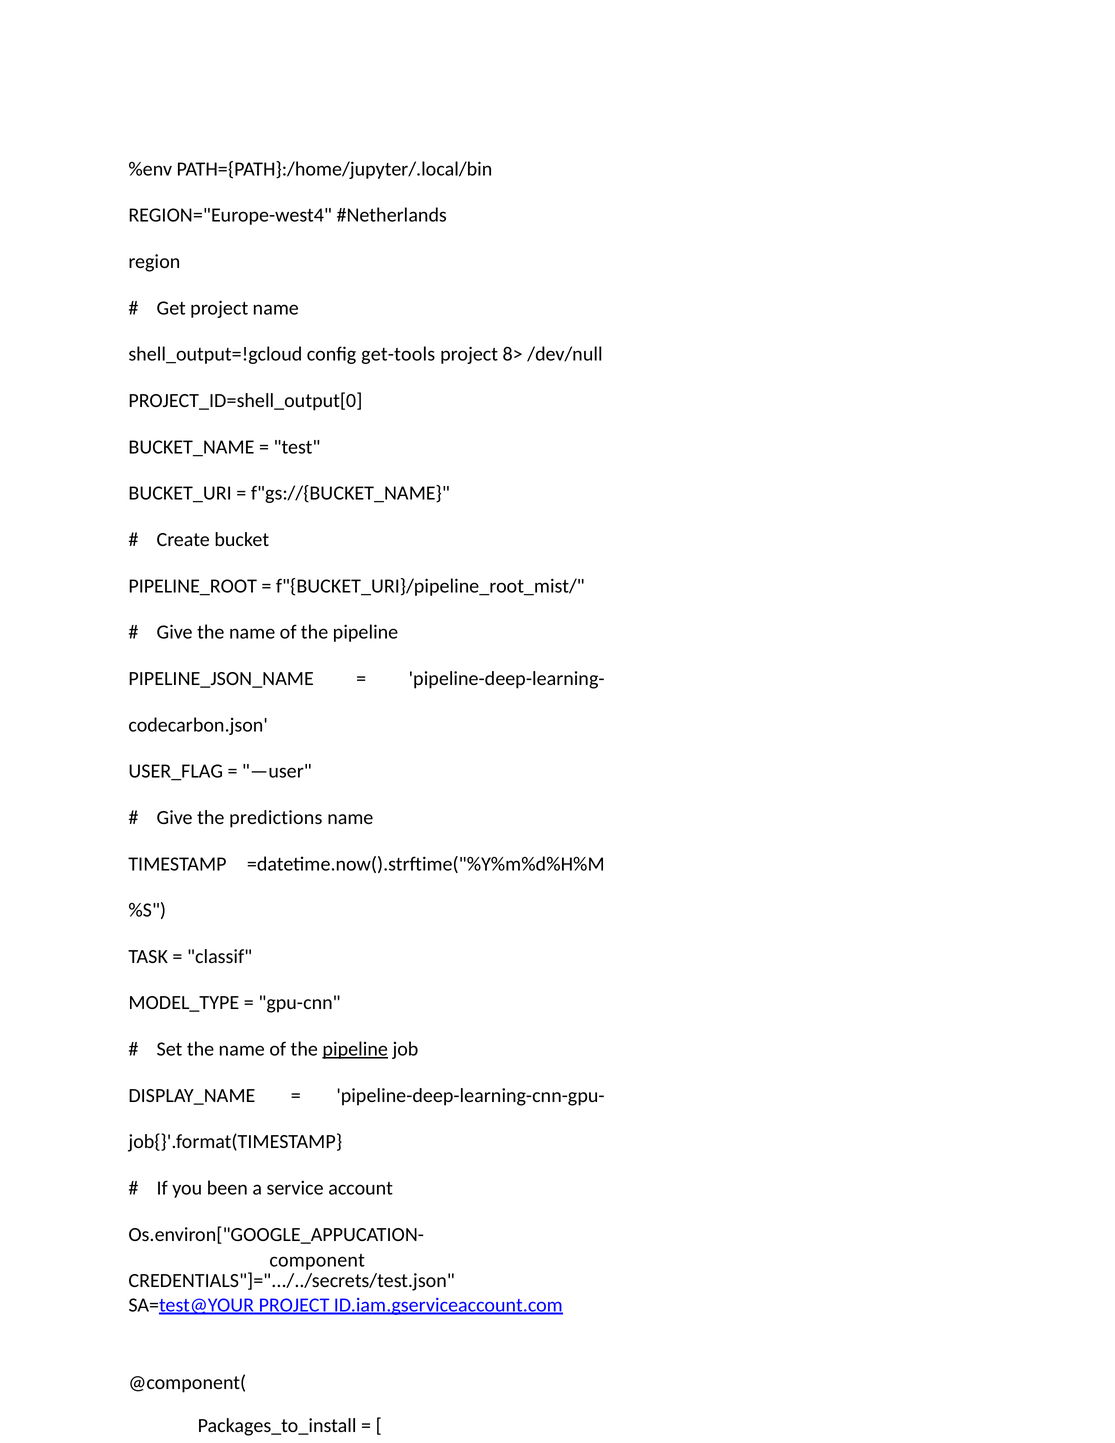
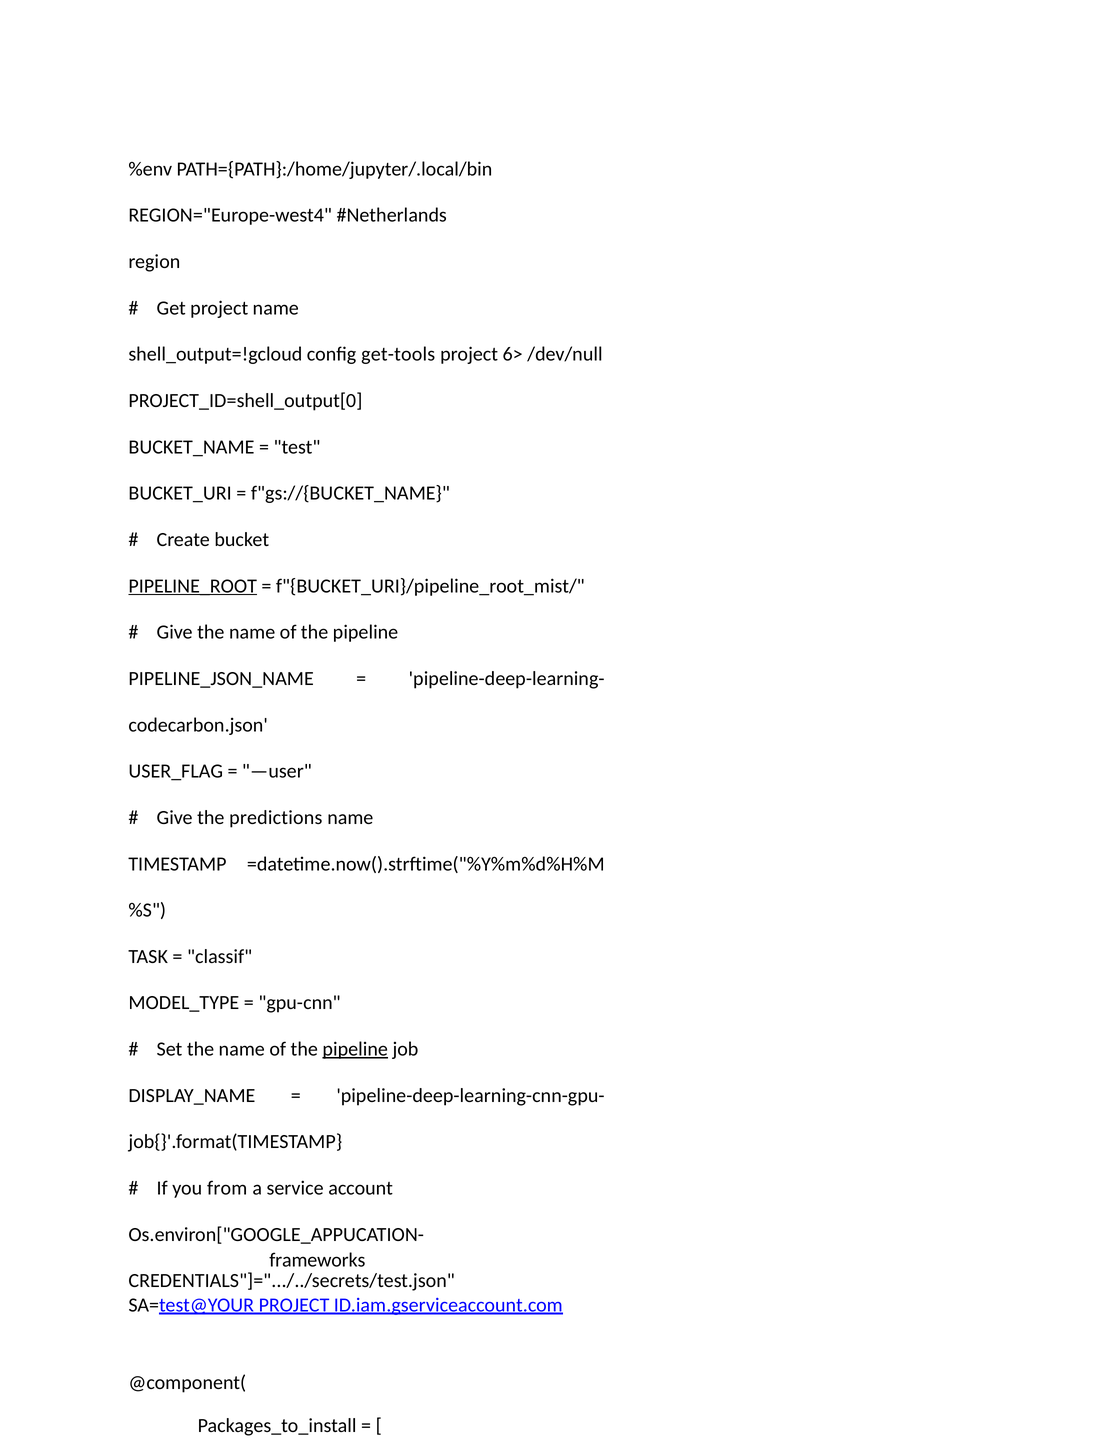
8>: 8> -> 6>
PIPELINE_ROOT underline: none -> present
been: been -> from
component: component -> frameworks
